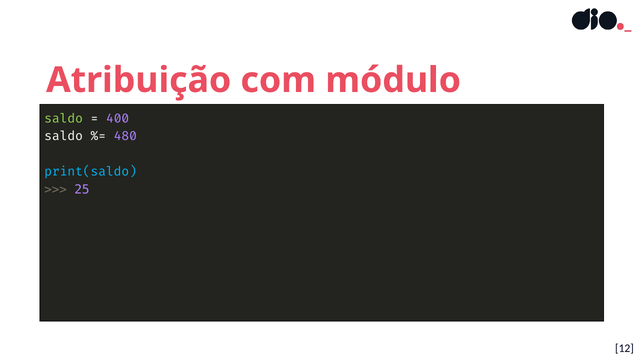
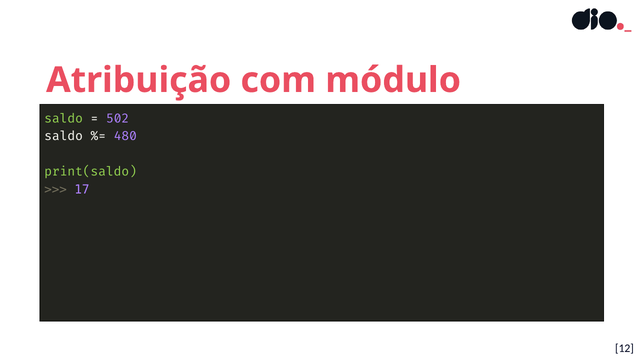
400: 400 -> 502
print(saldo colour: light blue -> light green
25: 25 -> 17
